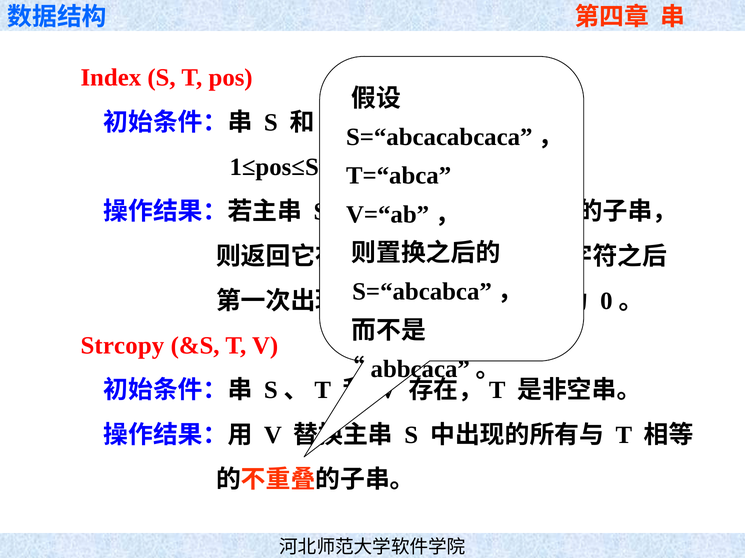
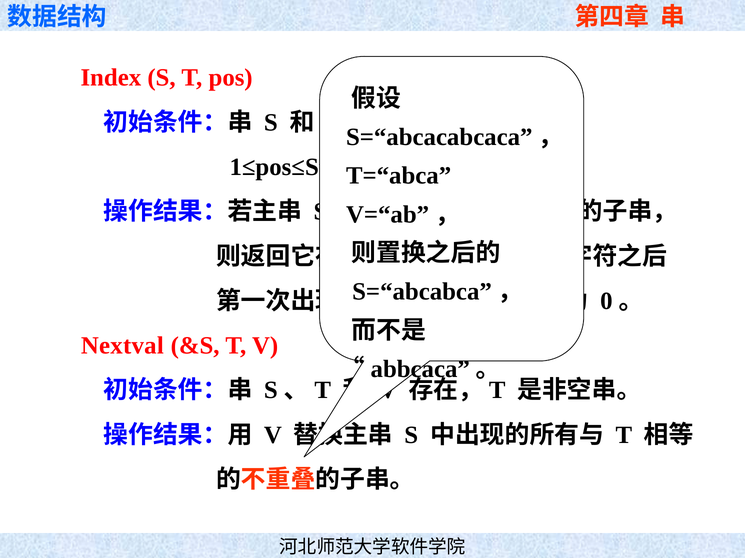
Strcopy: Strcopy -> Nextval
